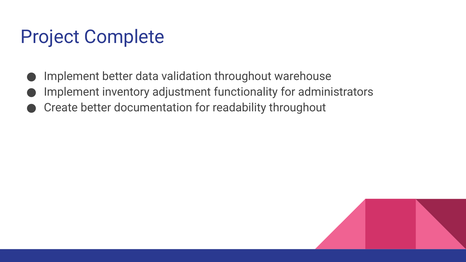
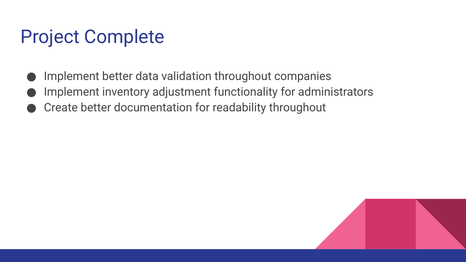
warehouse: warehouse -> companies
